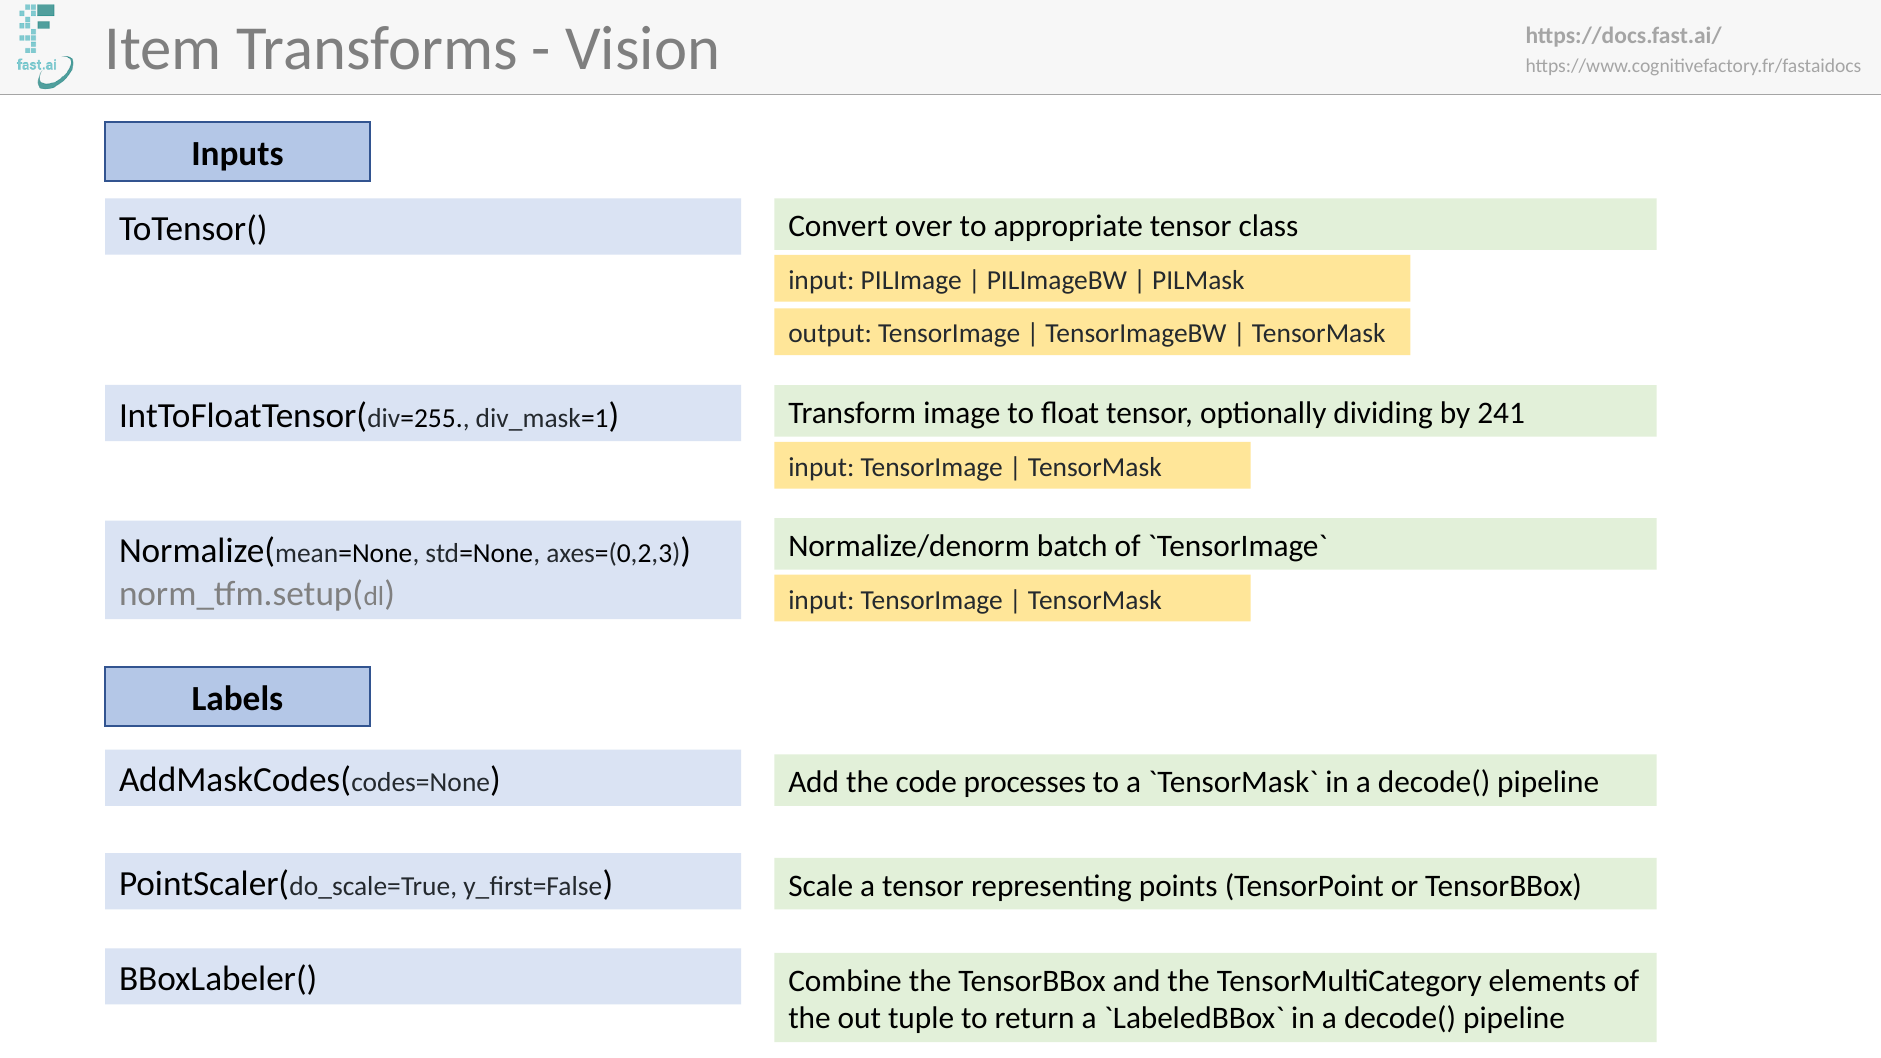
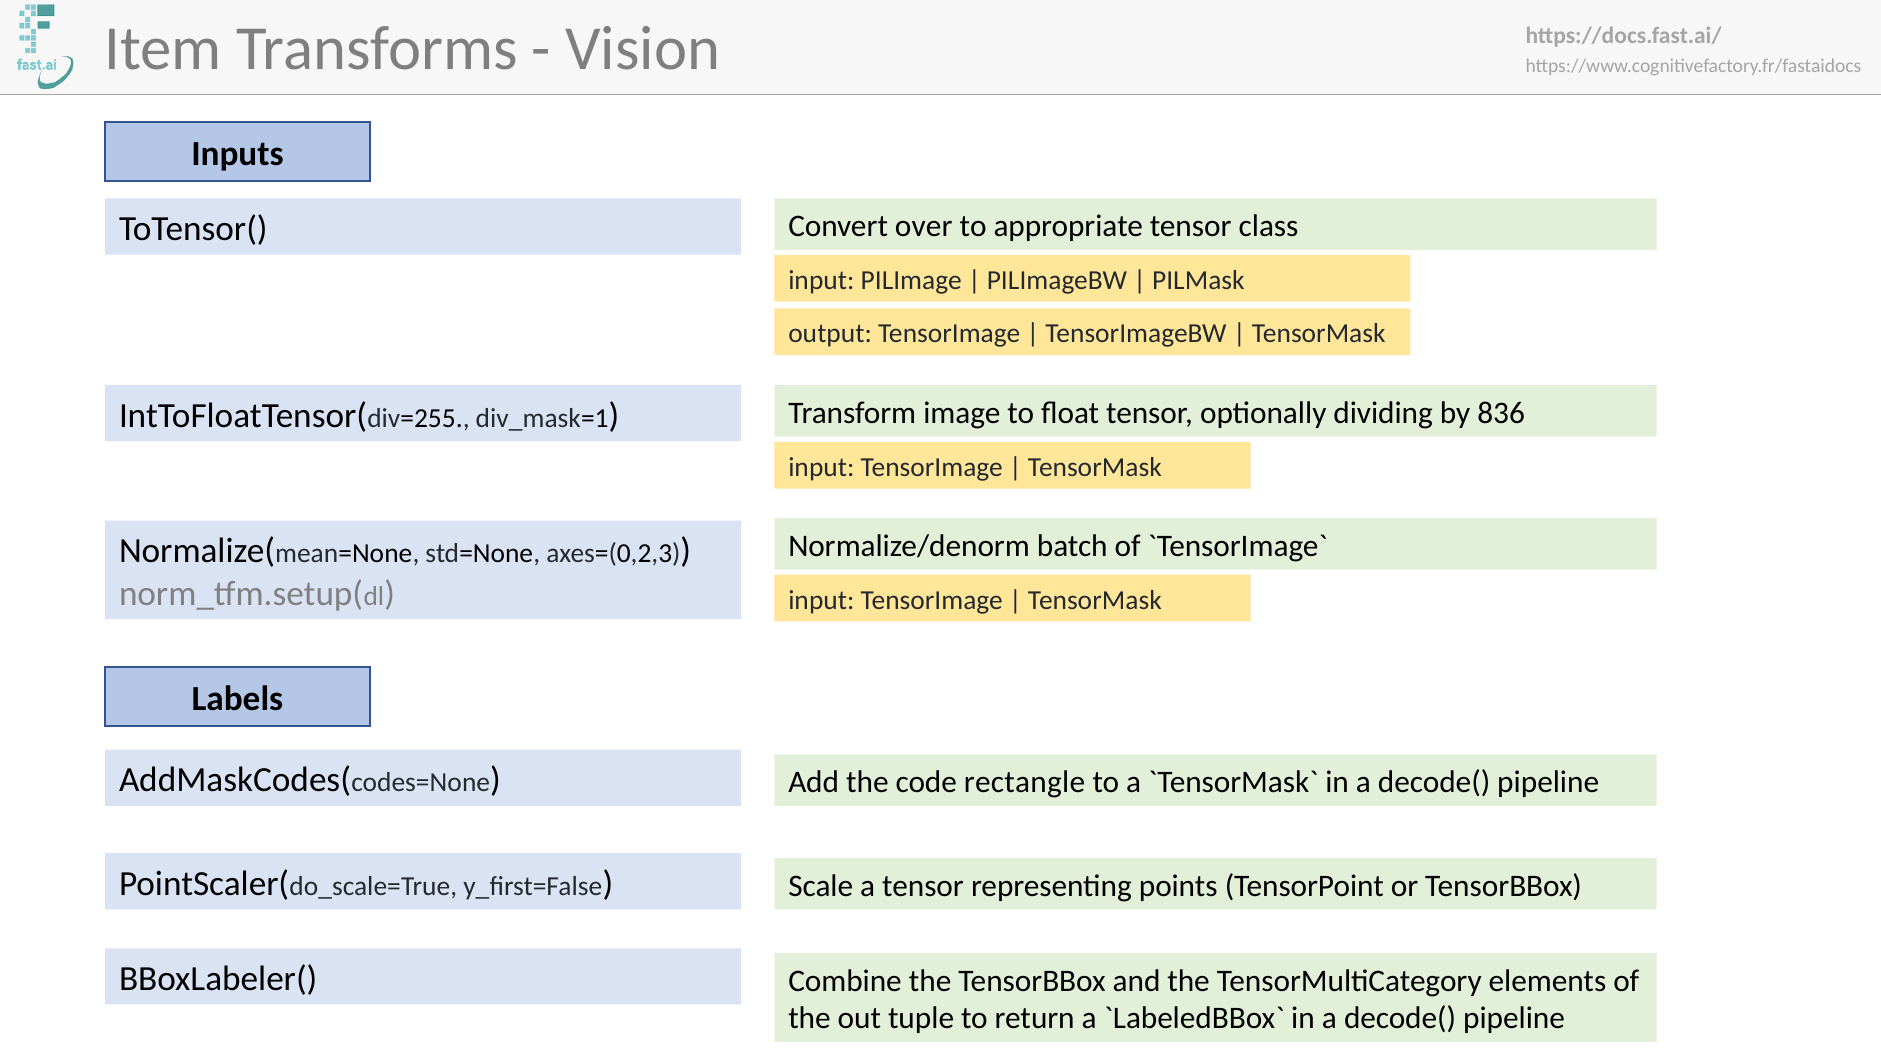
241: 241 -> 836
processes: processes -> rectangle
